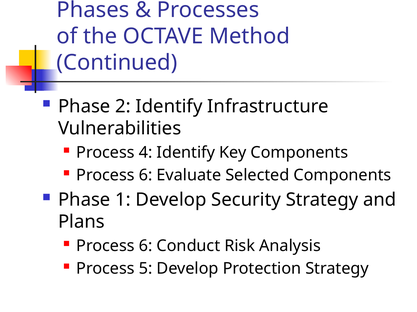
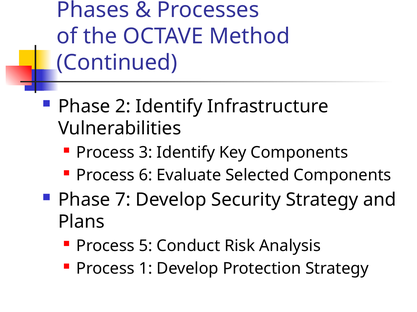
4: 4 -> 3
1: 1 -> 7
6 at (146, 246): 6 -> 5
5: 5 -> 1
